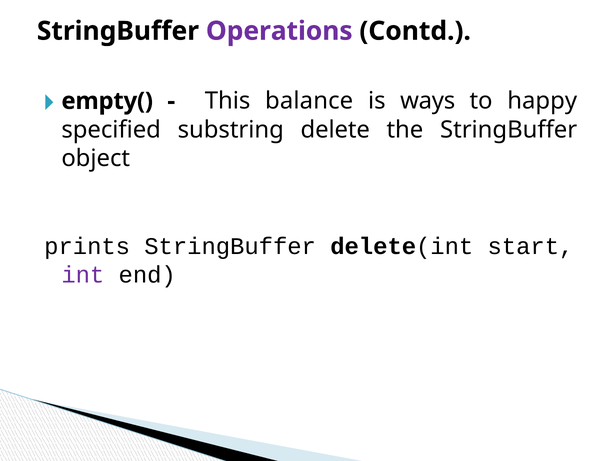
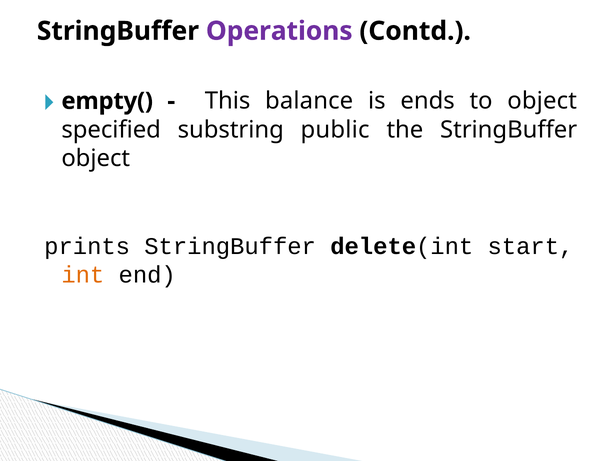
ways: ways -> ends
to happy: happy -> object
delete: delete -> public
int colour: purple -> orange
